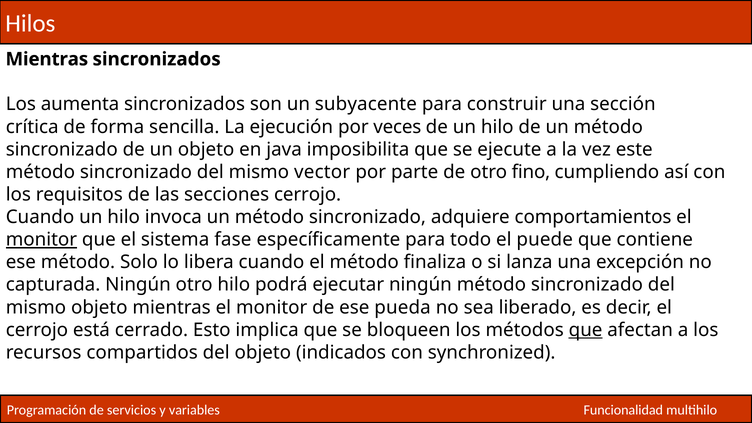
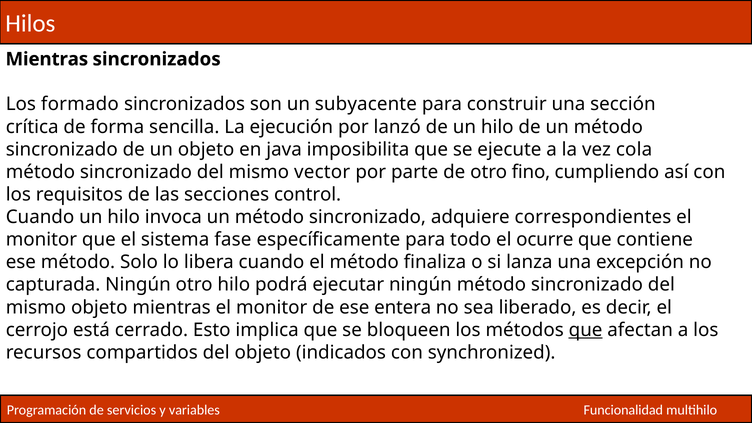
aumenta: aumenta -> formado
veces: veces -> lanzó
este: este -> cola
secciones cerrojo: cerrojo -> control
comportamientos: comportamientos -> correspondientes
monitor at (41, 240) underline: present -> none
puede: puede -> ocurre
pueda: pueda -> entera
